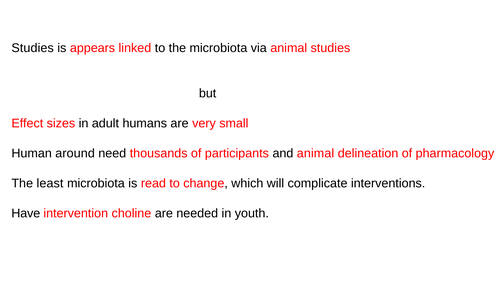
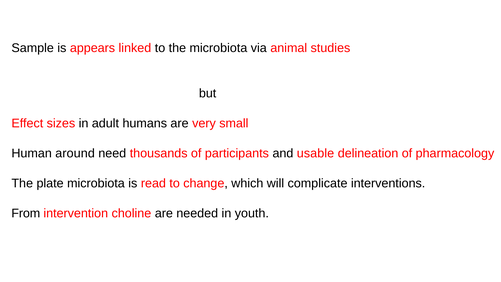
Studies at (33, 48): Studies -> Sample
and animal: animal -> usable
least: least -> plate
Have: Have -> From
